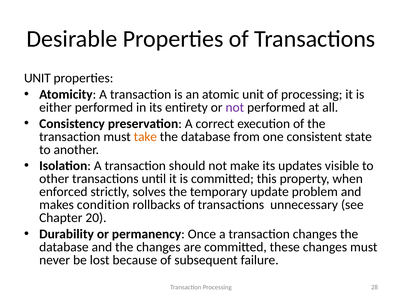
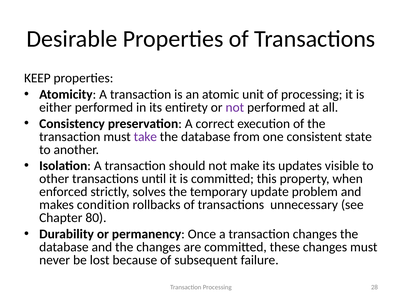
UNIT at (37, 78): UNIT -> KEEP
take colour: orange -> purple
20: 20 -> 80
